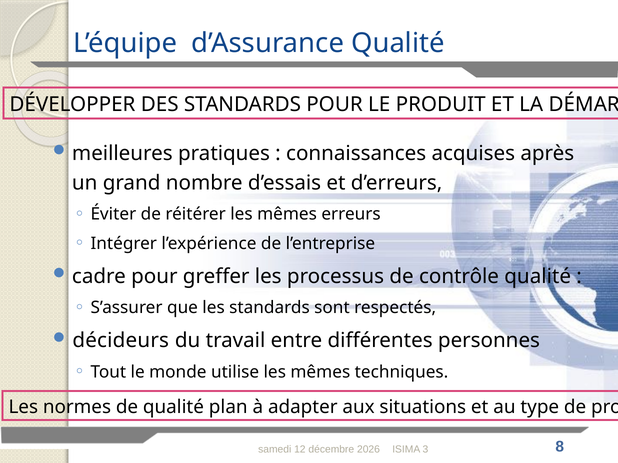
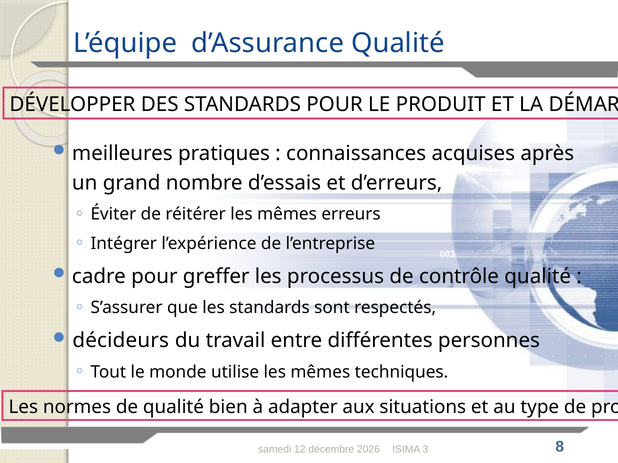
plan: plan -> bien
